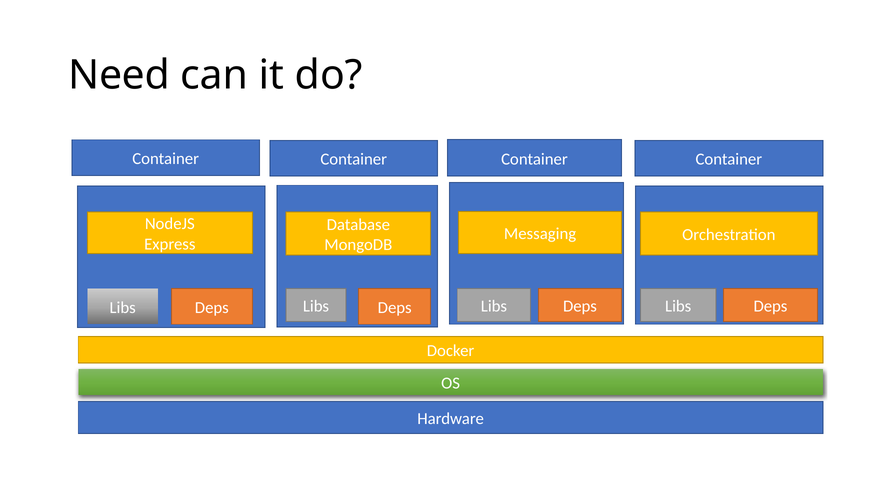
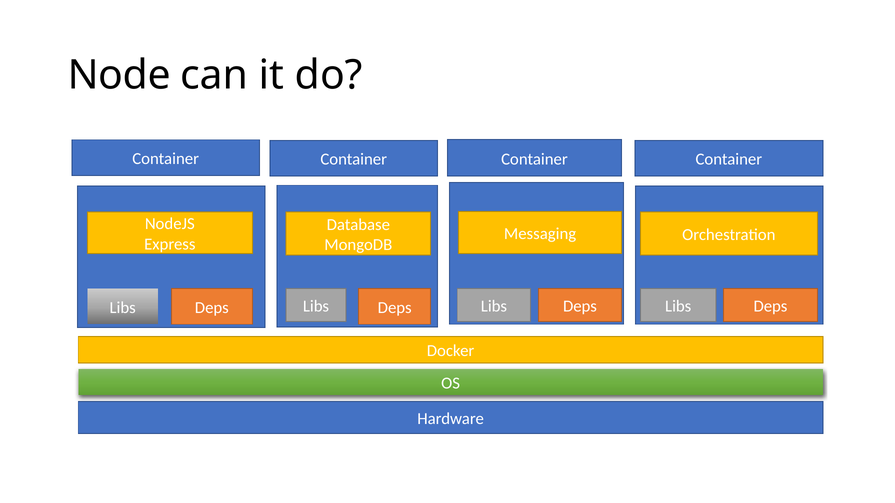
Need: Need -> Node
